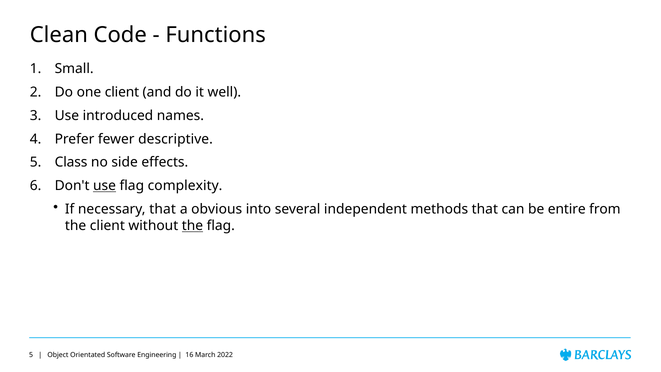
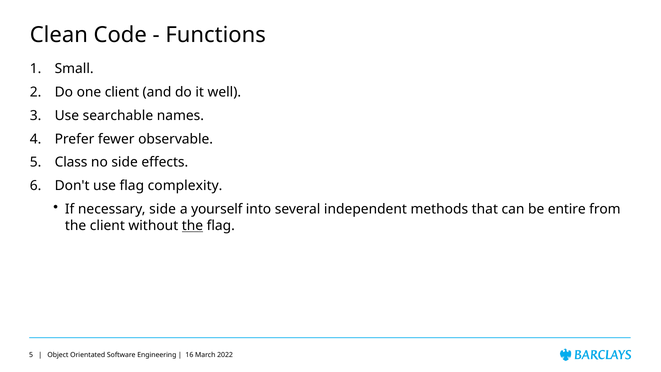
introduced: introduced -> searchable
descriptive: descriptive -> observable
use at (105, 186) underline: present -> none
necessary that: that -> side
obvious: obvious -> yourself
